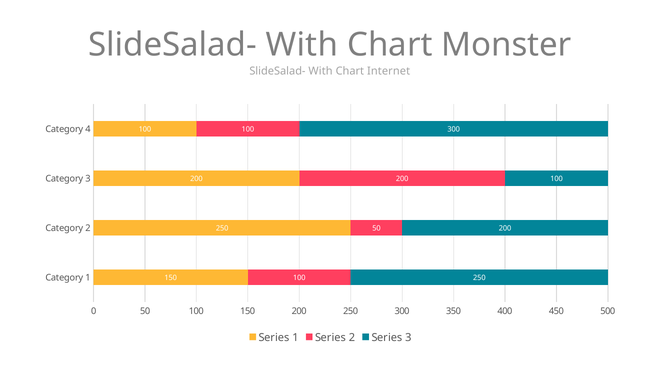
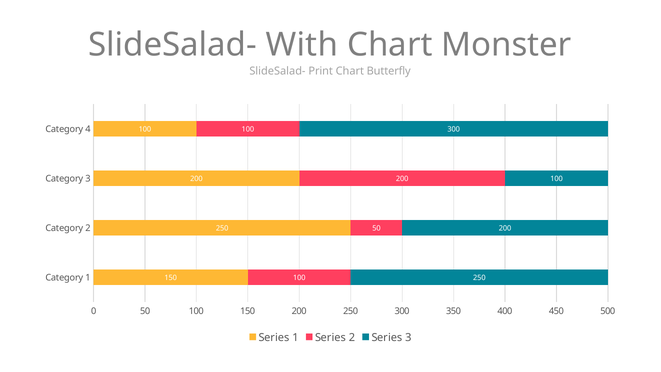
With at (321, 71): With -> Print
Internet: Internet -> Butterfly
